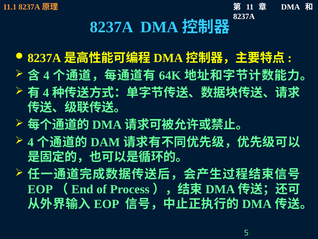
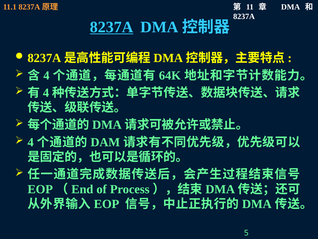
8237A at (112, 27) underline: none -> present
